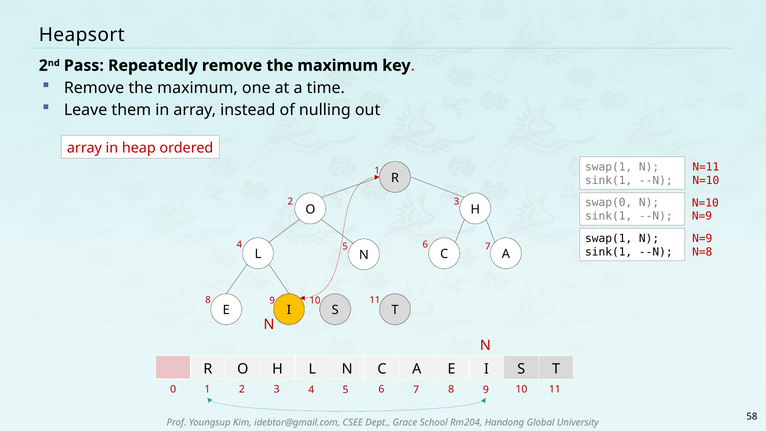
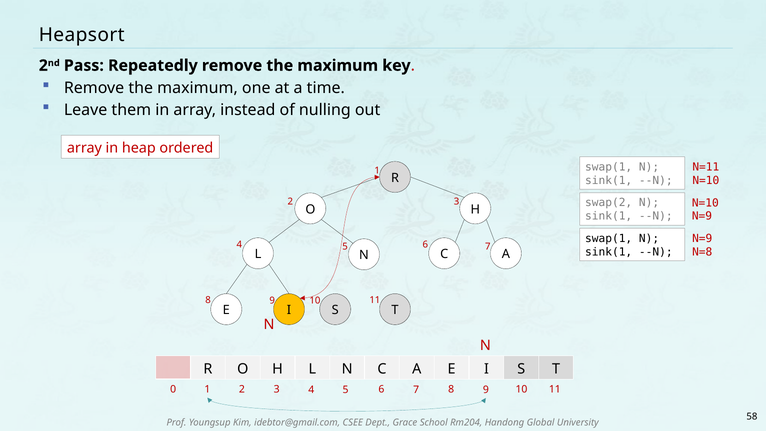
swap(0: swap(0 -> swap(2
